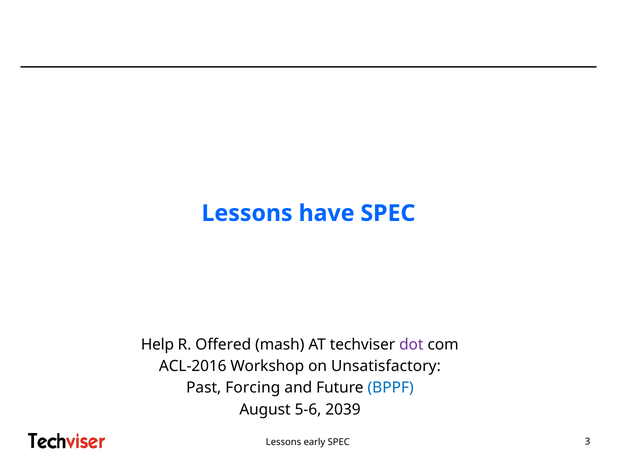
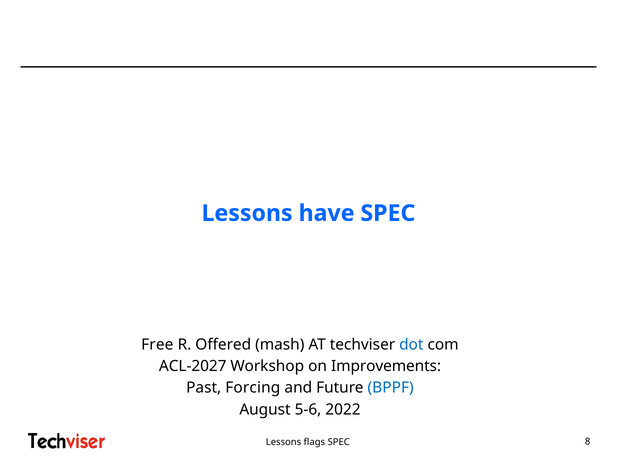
Help: Help -> Free
dot colour: purple -> blue
ACL-2016: ACL-2016 -> ACL-2027
Unsatisfactory: Unsatisfactory -> Improvements
2039: 2039 -> 2022
early: early -> flags
3: 3 -> 8
